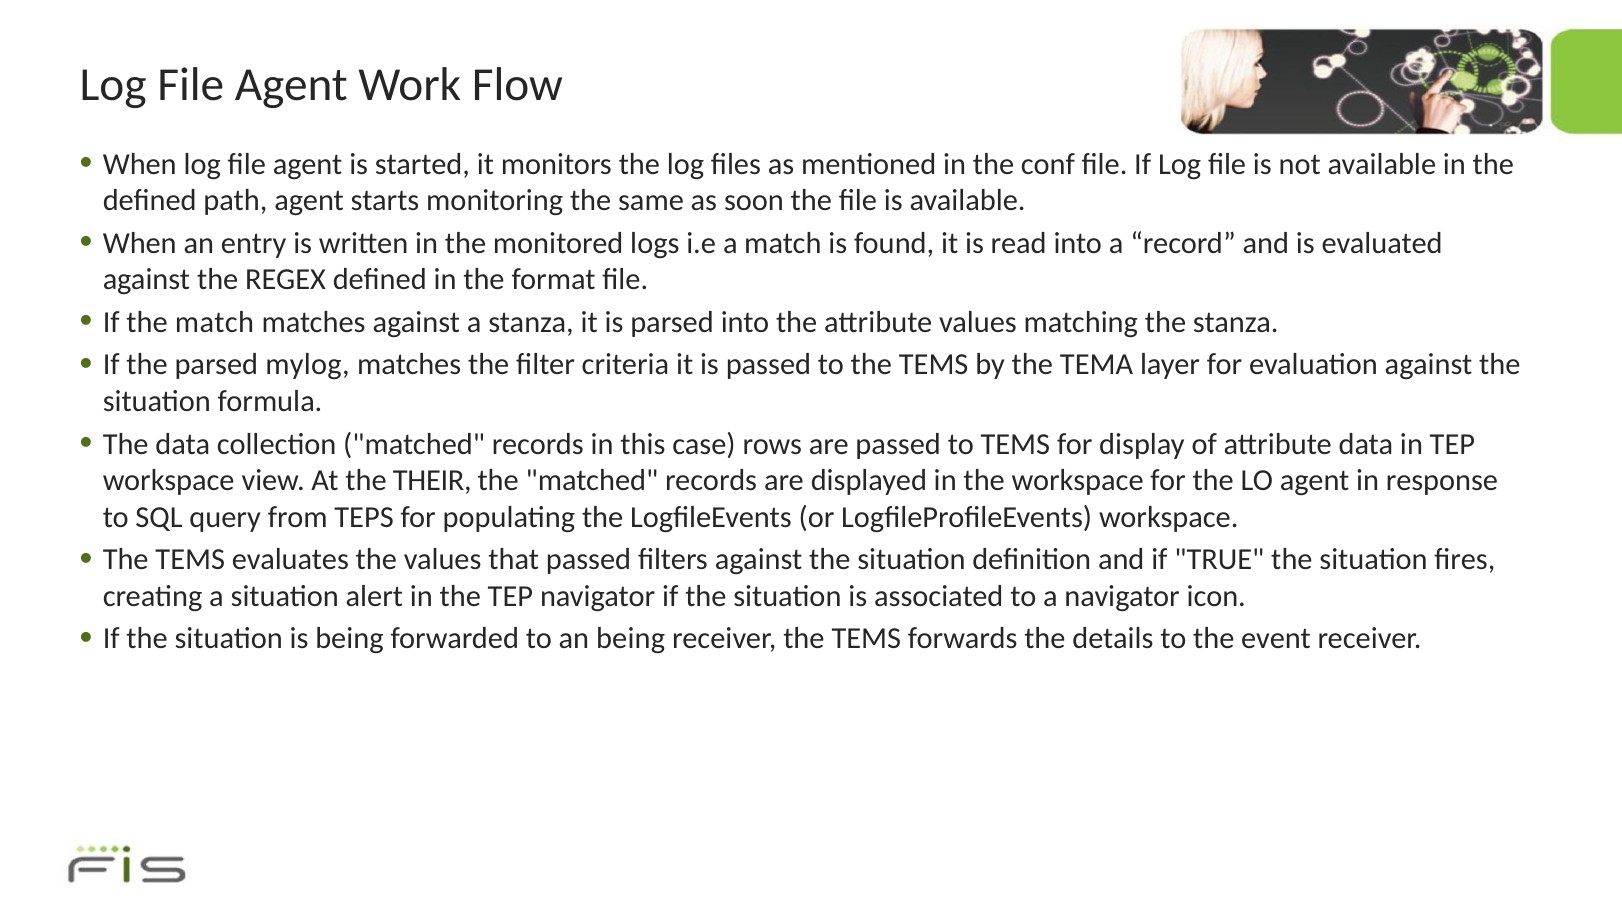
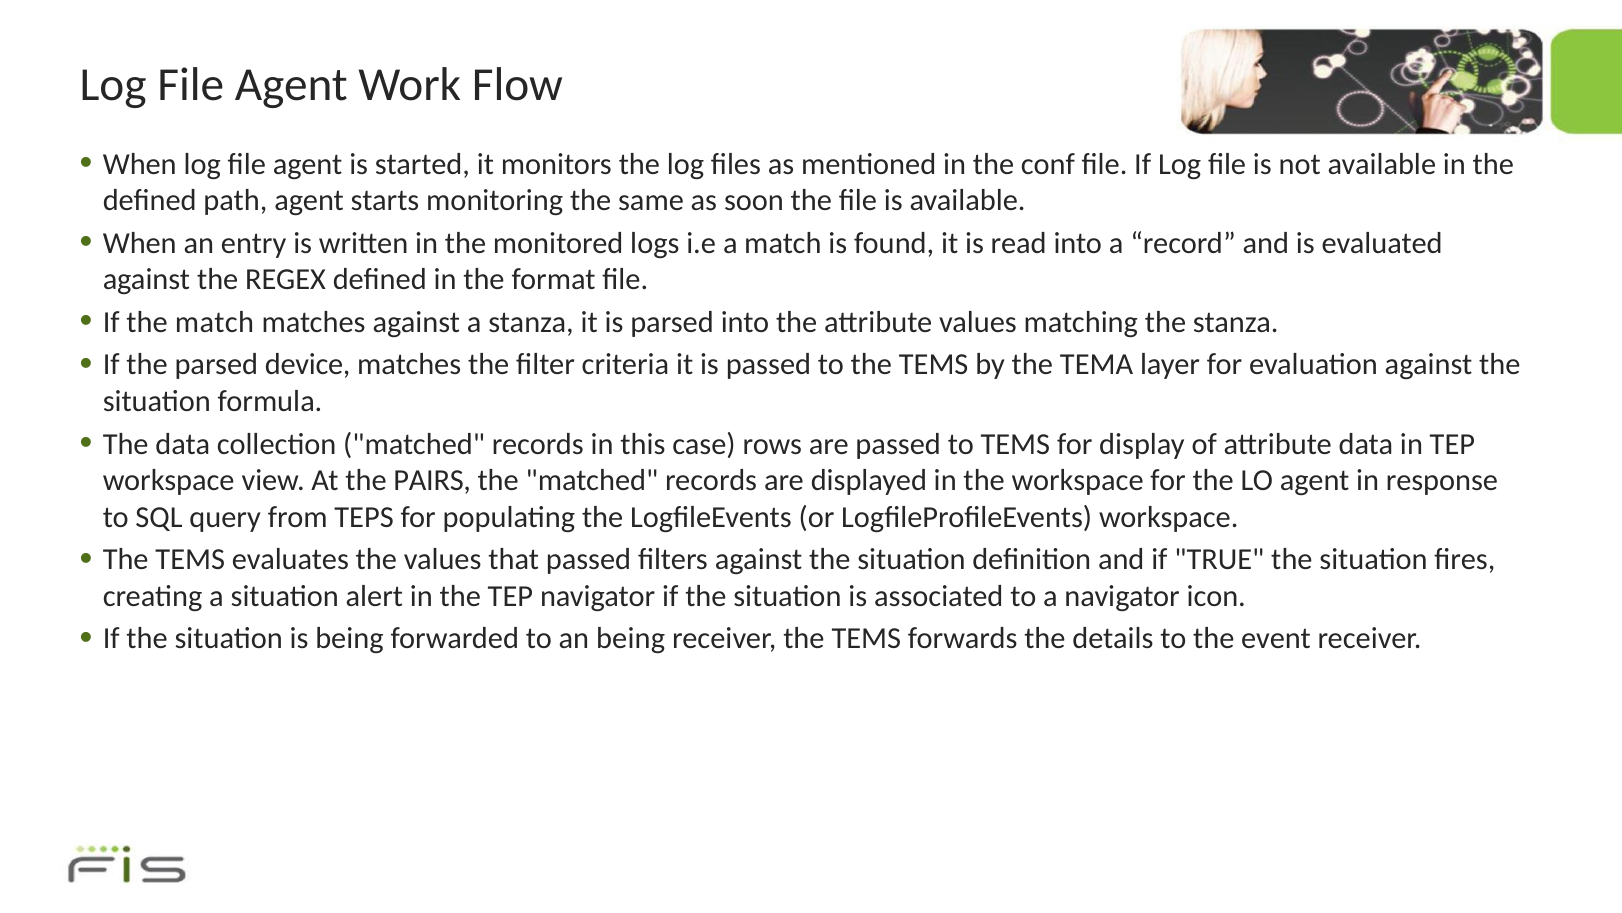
mylog: mylog -> device
THEIR: THEIR -> PAIRS
